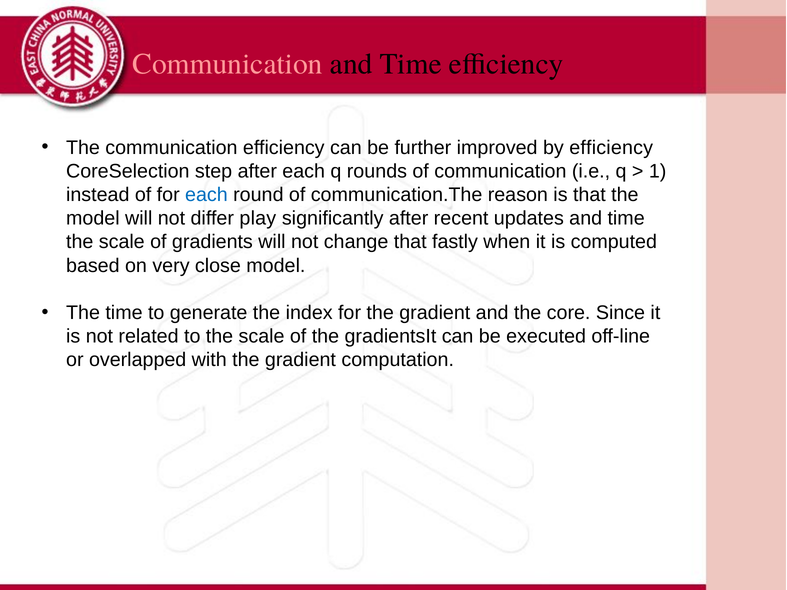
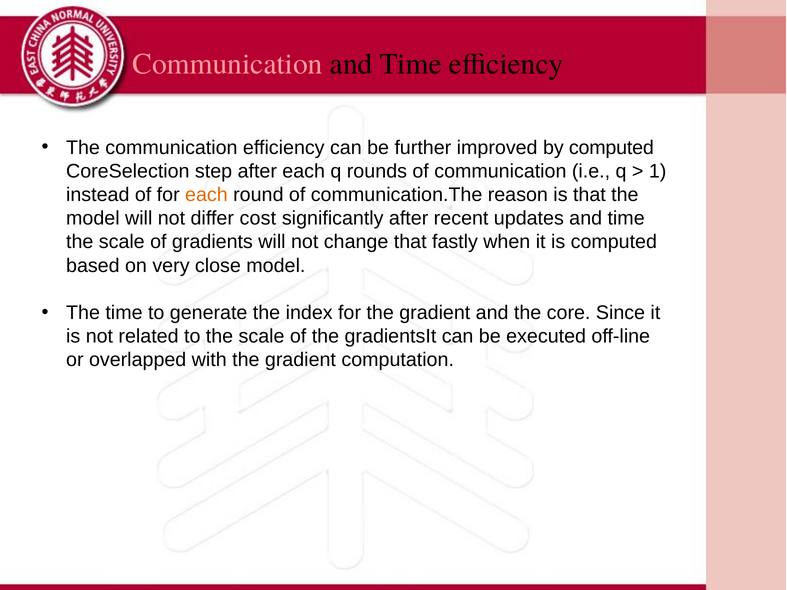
by efficiency: efficiency -> computed
each at (206, 195) colour: blue -> orange
play: play -> cost
